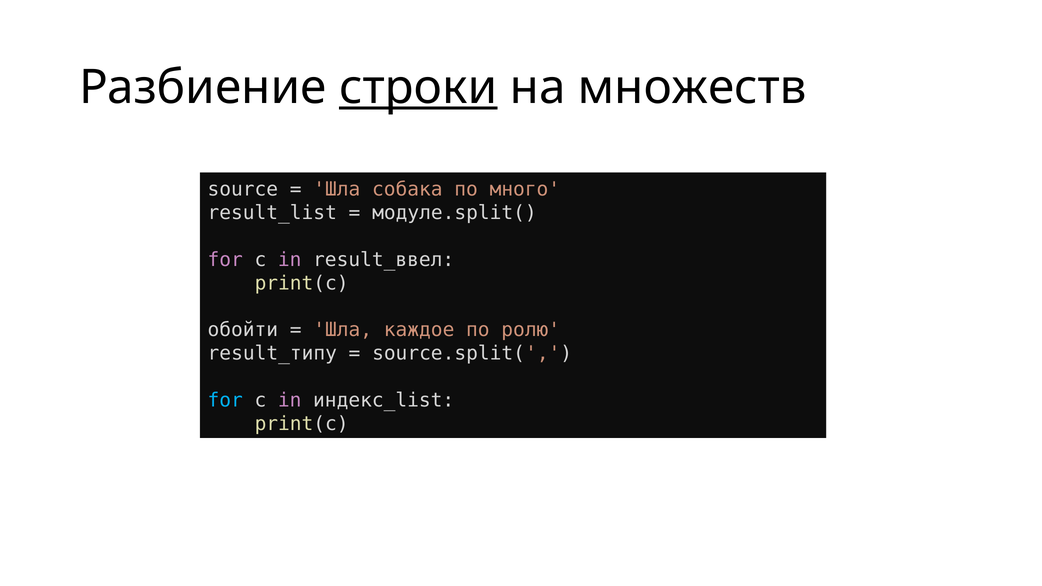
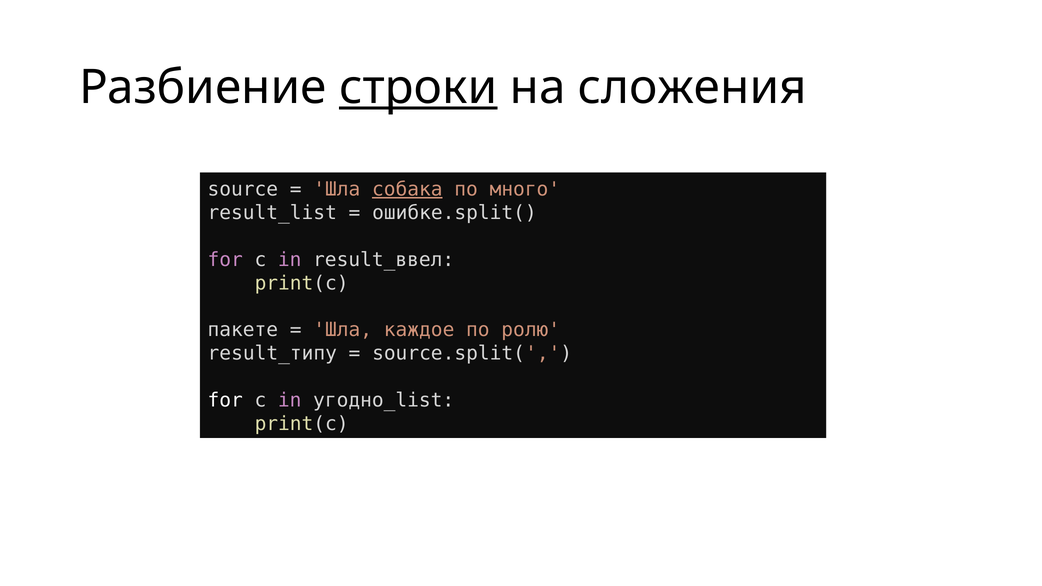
множеств: множеств -> сложения
собака underline: none -> present
модуле.split(: модуле.split( -> ошибке.split(
обойти: обойти -> пакете
for at (225, 400) colour: light blue -> white
индекс_list: индекс_list -> угодно_list
